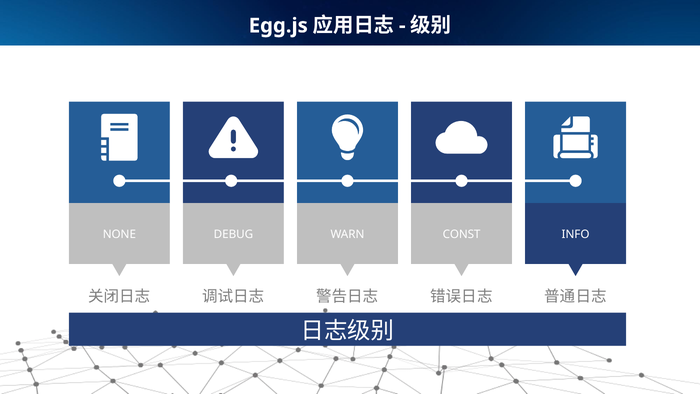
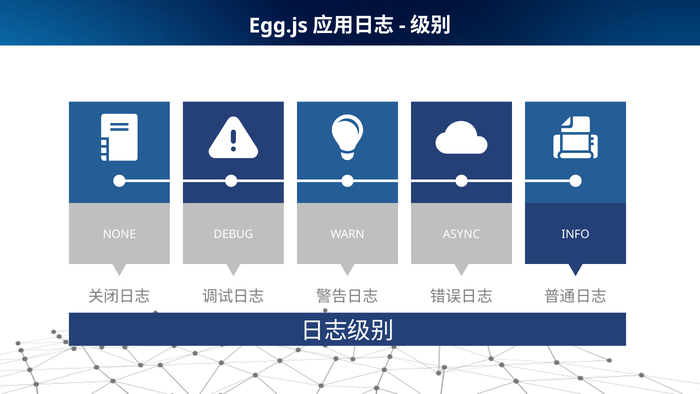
CONST: CONST -> ASYNC
